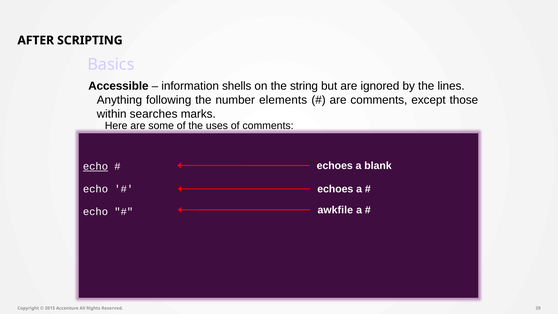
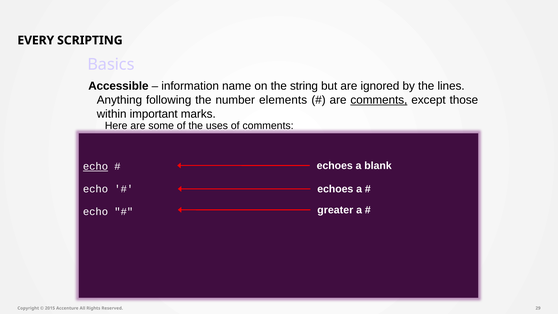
AFTER: AFTER -> EVERY
shells: shells -> name
comments at (379, 100) underline: none -> present
searches: searches -> important
awkfile: awkfile -> greater
